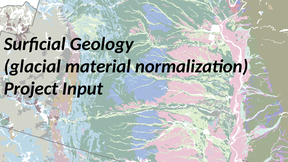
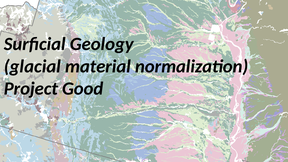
Input: Input -> Good
